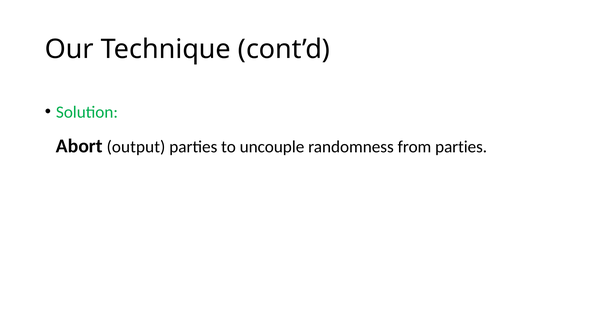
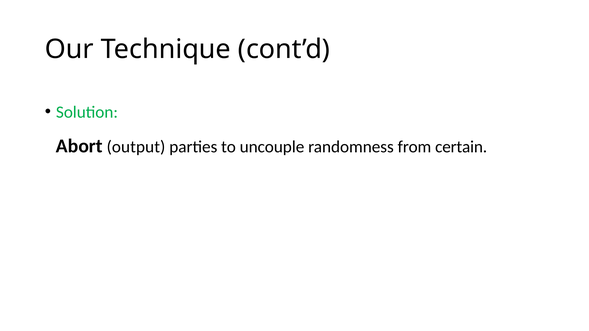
from parties: parties -> certain
